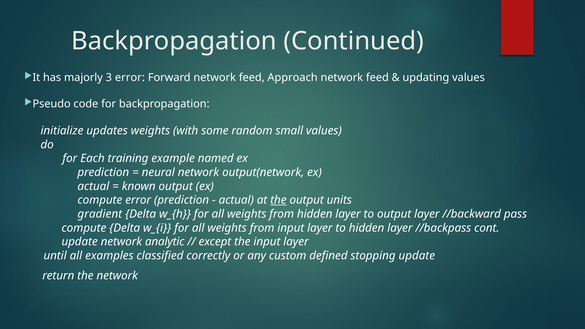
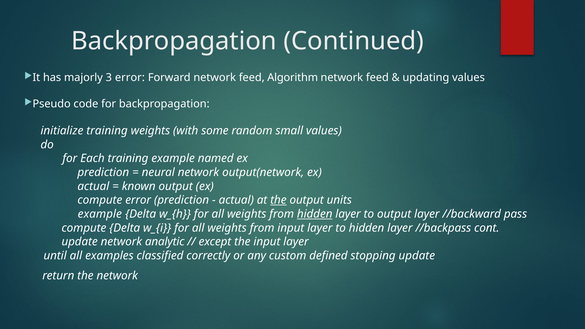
Approach: Approach -> Algorithm
initialize updates: updates -> training
gradient at (100, 214): gradient -> example
hidden at (315, 214) underline: none -> present
